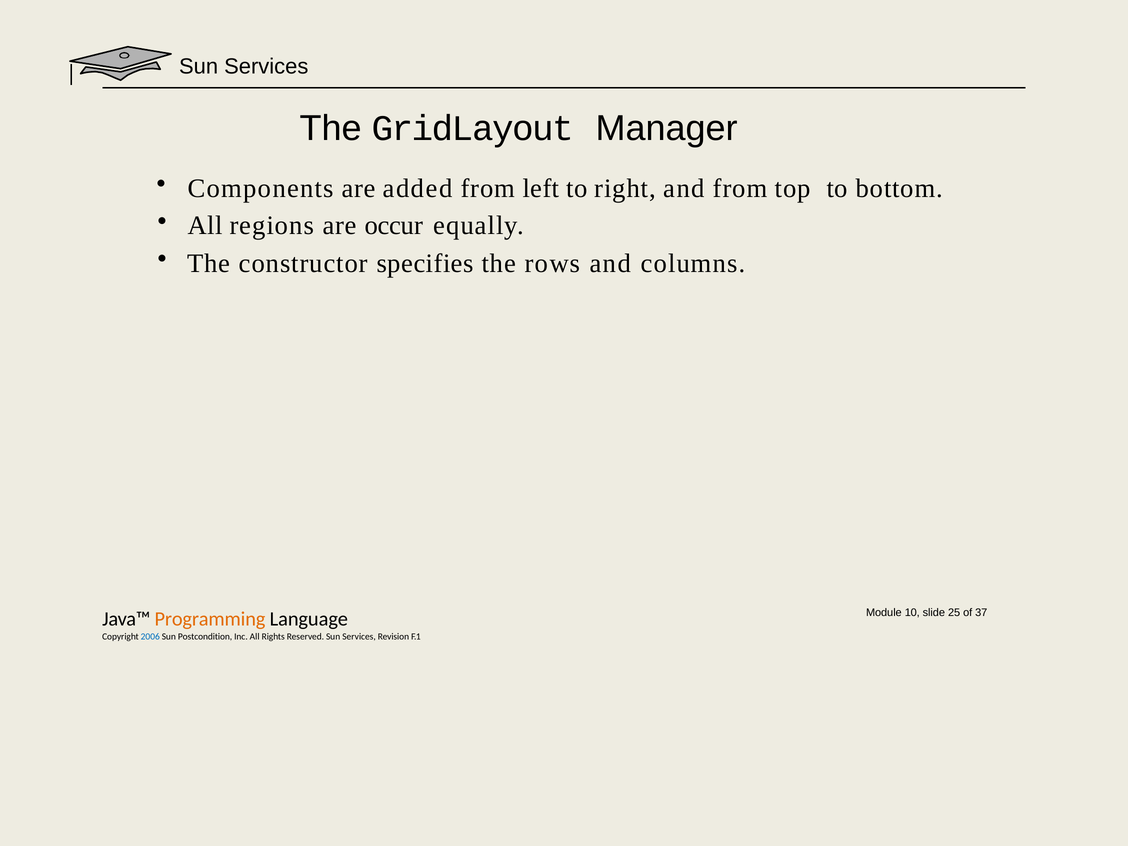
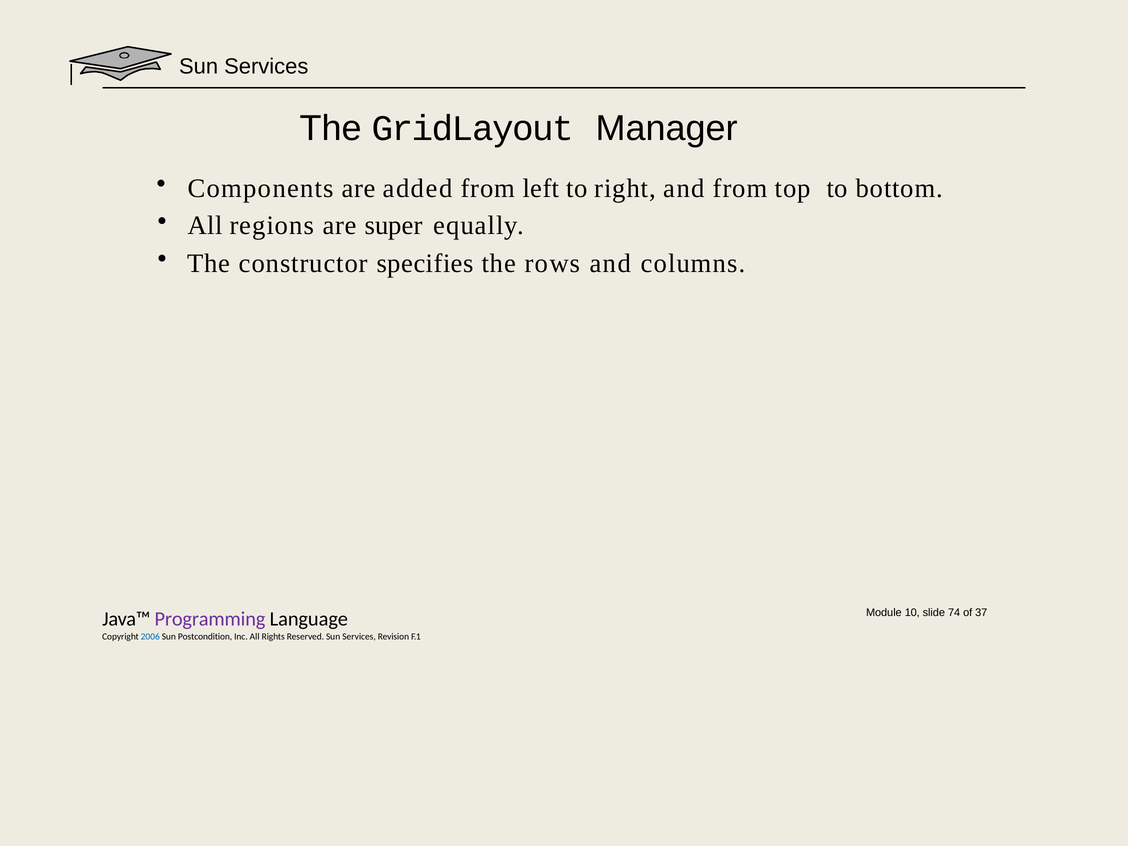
occur: occur -> super
25: 25 -> 74
Programming colour: orange -> purple
